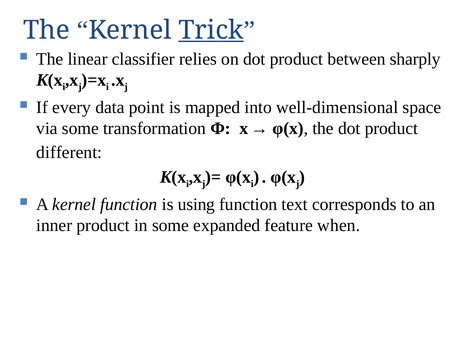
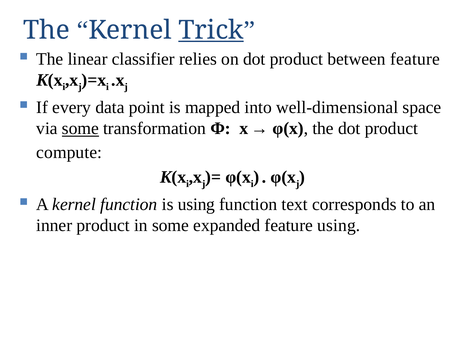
between sharply: sharply -> feature
some at (80, 128) underline: none -> present
different: different -> compute
feature when: when -> using
